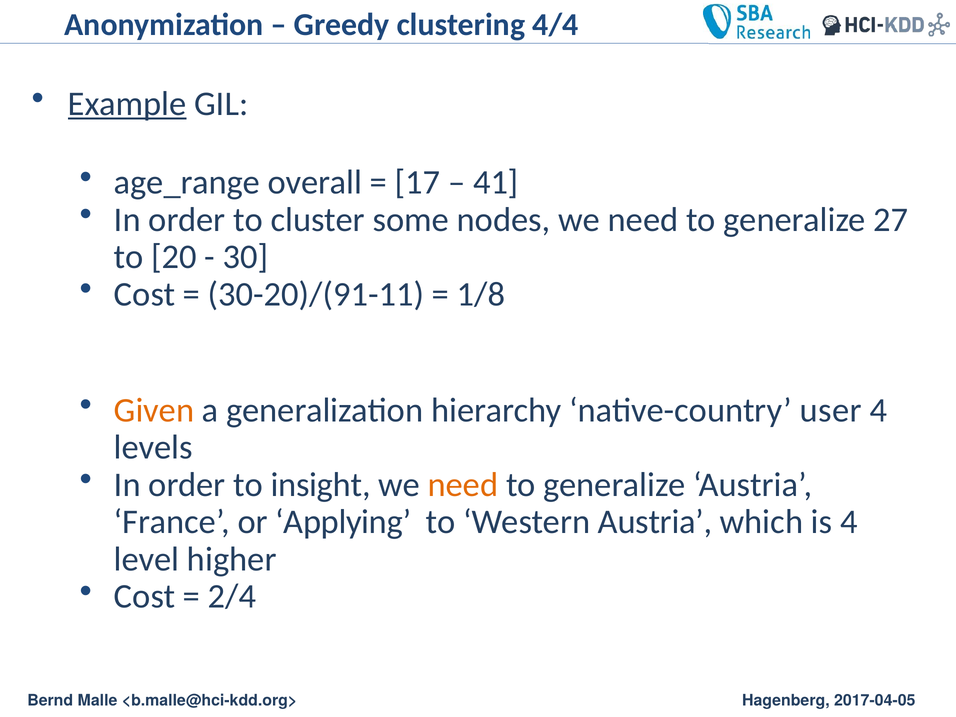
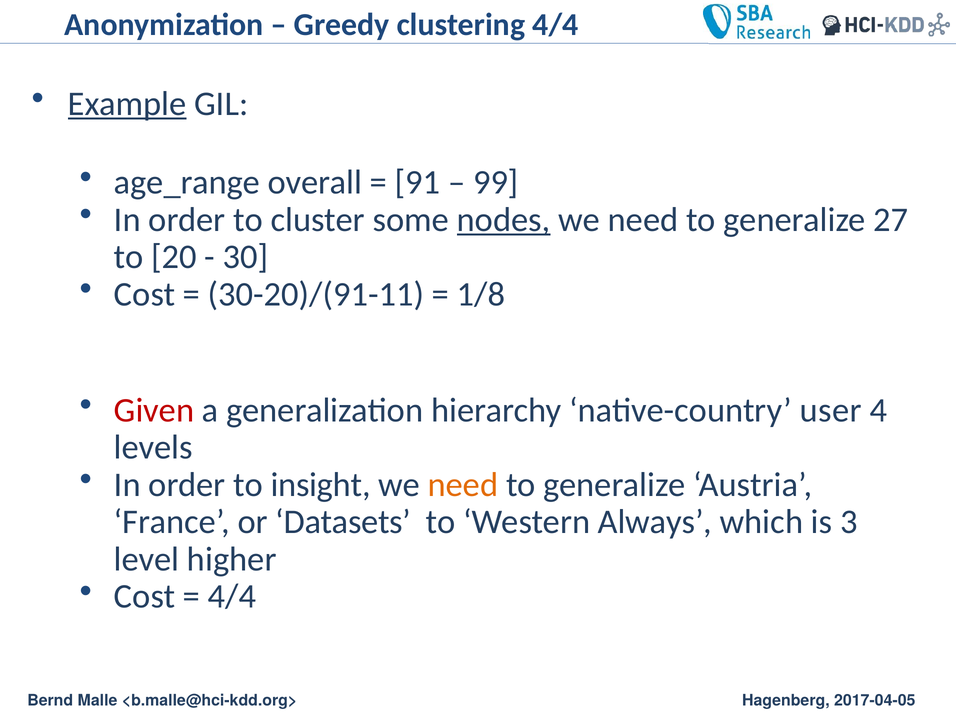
17: 17 -> 91
41: 41 -> 99
nodes underline: none -> present
Given colour: orange -> red
Applying: Applying -> Datasets
Western Austria: Austria -> Always
is 4: 4 -> 3
2/4 at (232, 597): 2/4 -> 4/4
